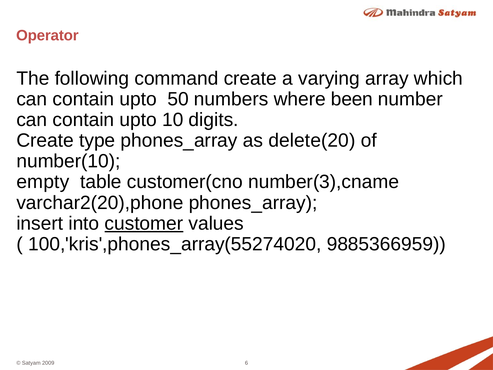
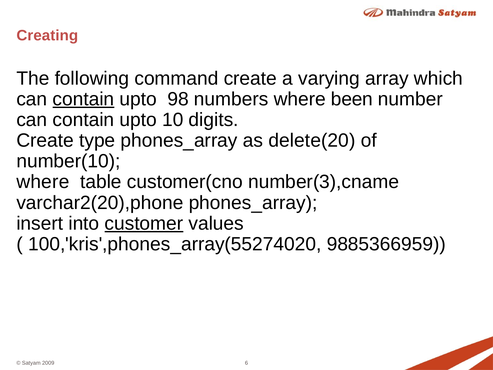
Operator: Operator -> Creating
contain at (83, 99) underline: none -> present
50: 50 -> 98
empty at (43, 182): empty -> where
